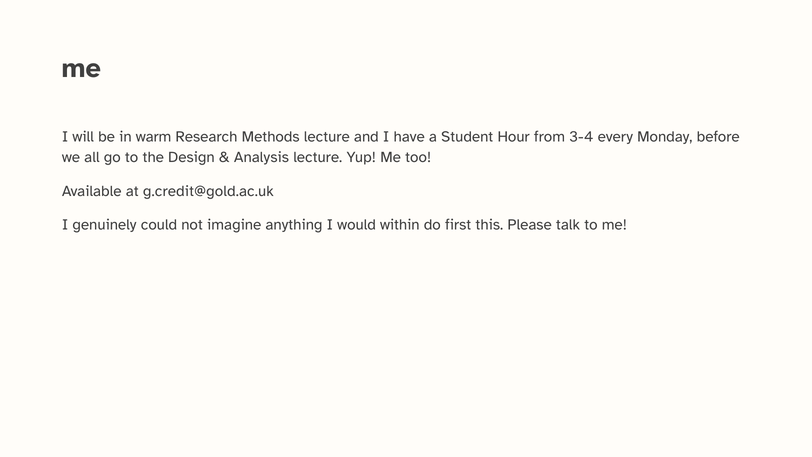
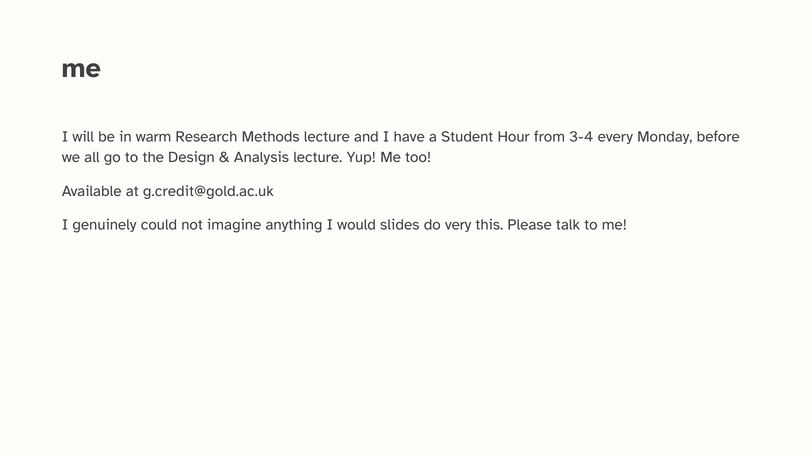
within: within -> slides
first: first -> very
